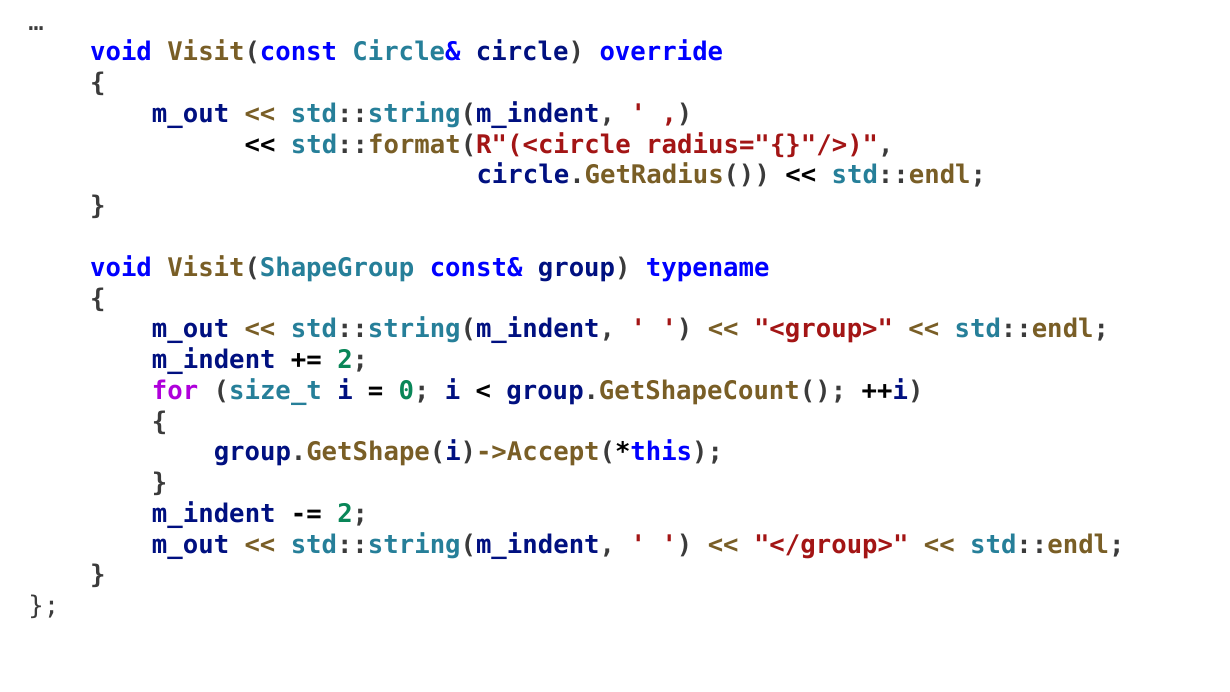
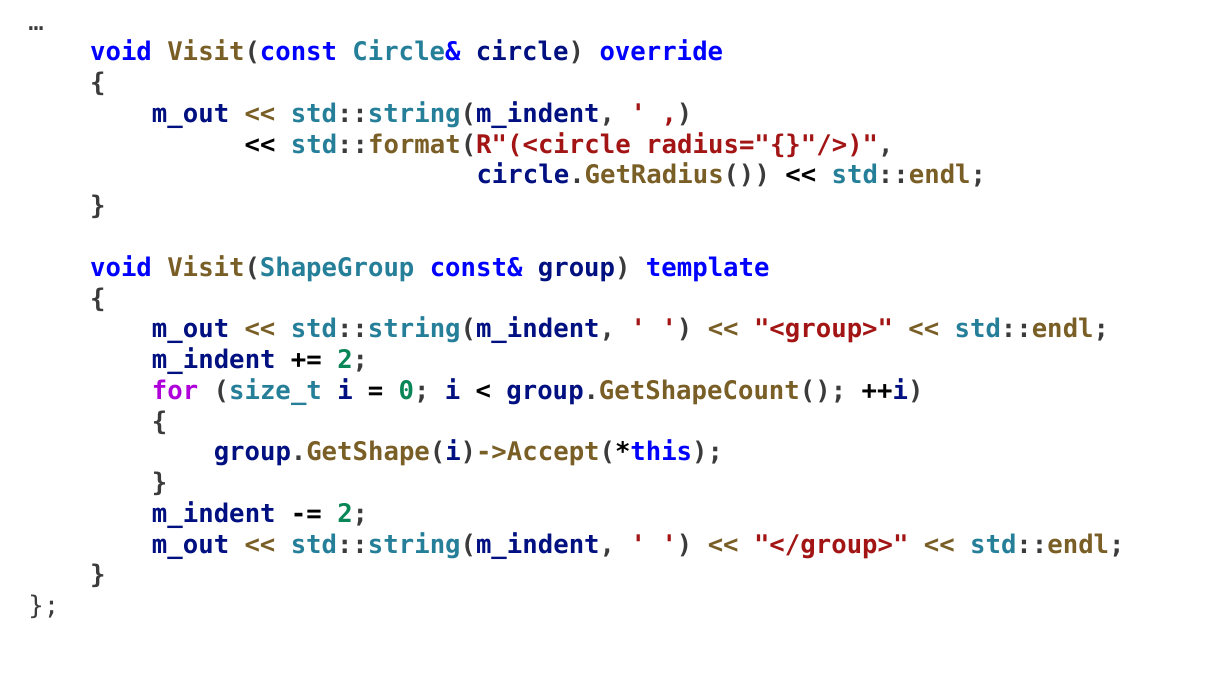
typename: typename -> template
